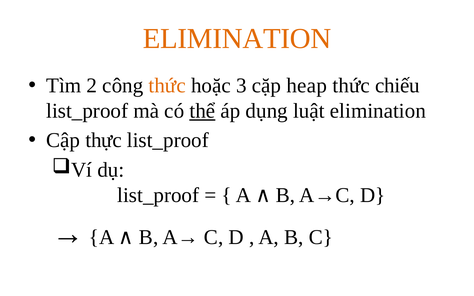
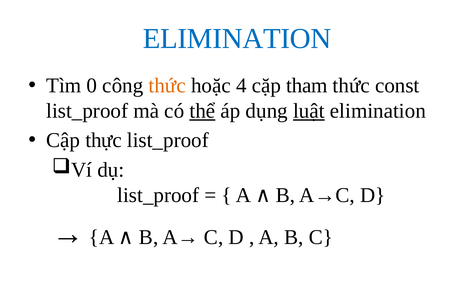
ELIMINATION at (237, 39) colour: orange -> blue
2: 2 -> 0
3: 3 -> 4
heap: heap -> tham
chiếu: chiếu -> const
luật underline: none -> present
